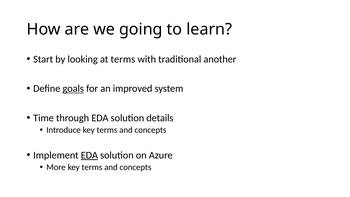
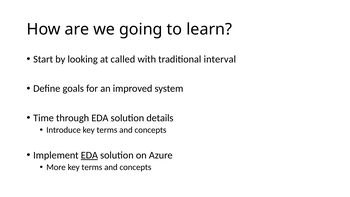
at terms: terms -> called
another: another -> interval
goals underline: present -> none
